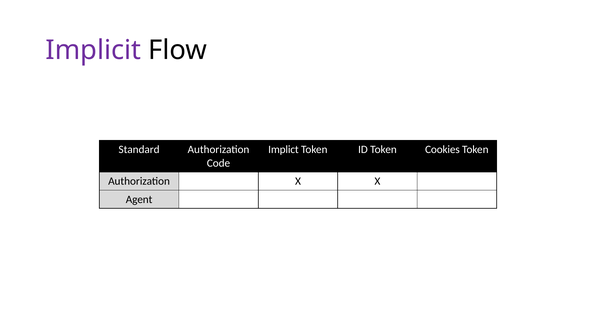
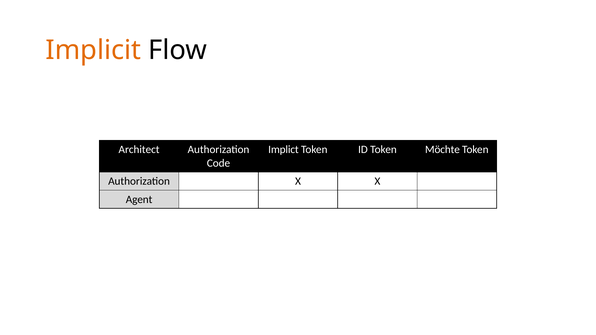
Implicit colour: purple -> orange
Standard: Standard -> Architect
Cookies: Cookies -> Möchte
